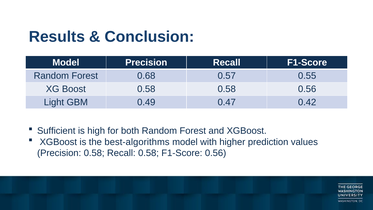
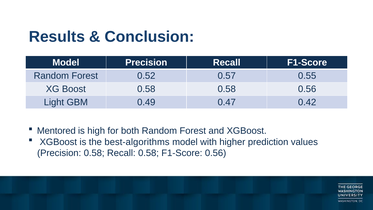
0.68: 0.68 -> 0.52
Sufficient: Sufficient -> Mentored
